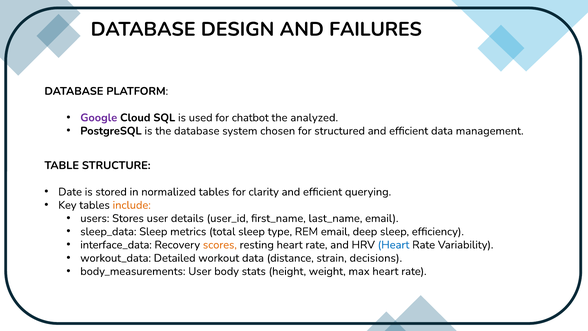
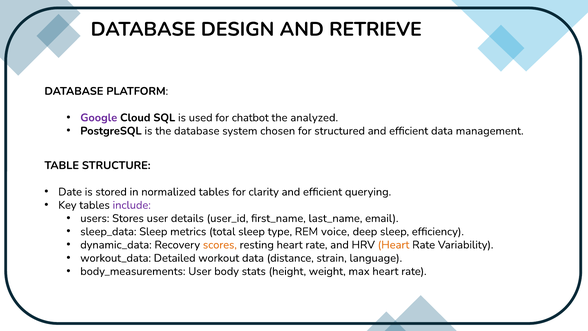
FAILURES: FAILURES -> RETRIEVE
include colour: orange -> purple
REM email: email -> voice
interface_data: interface_data -> dynamic_data
Heart at (394, 245) colour: blue -> orange
decisions: decisions -> language
